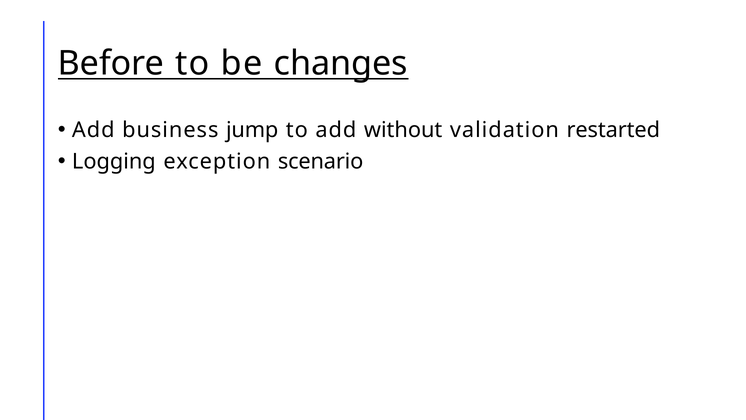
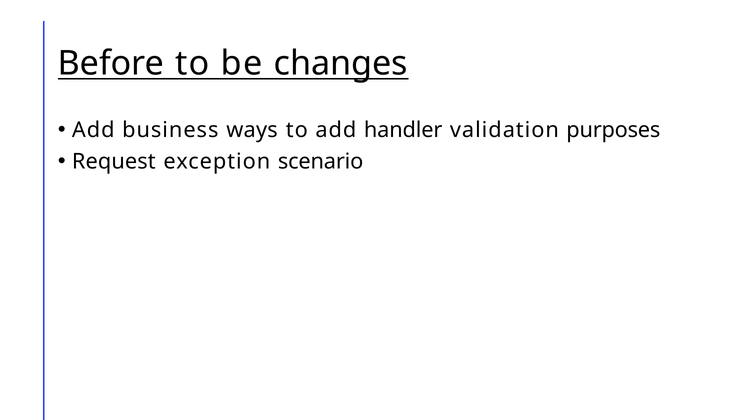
jump: jump -> ways
without: without -> handler
restarted: restarted -> purposes
Logging: Logging -> Request
